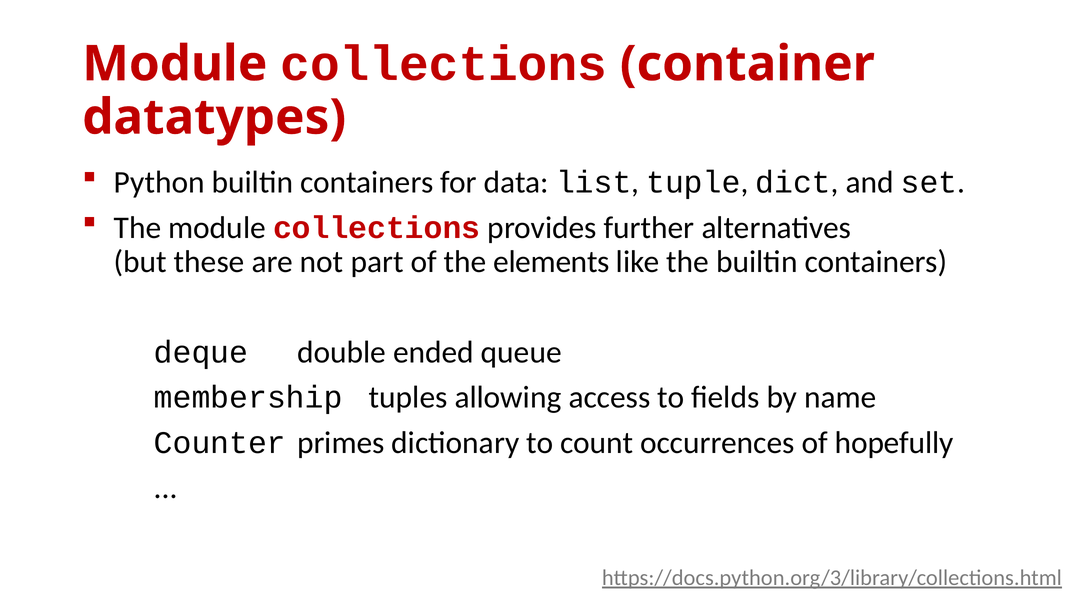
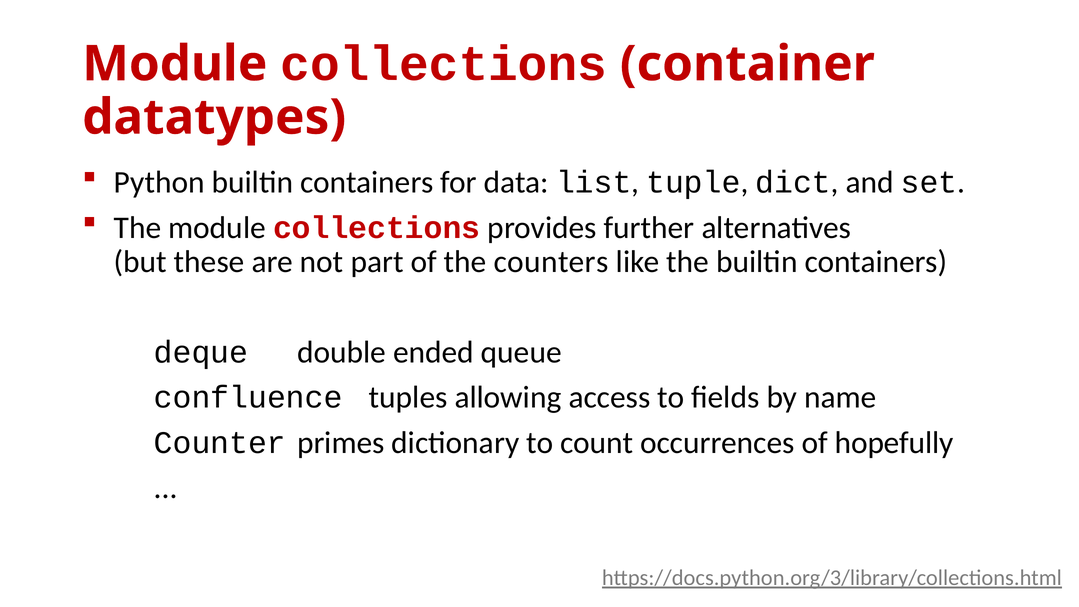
elements: elements -> counters
membership: membership -> confluence
